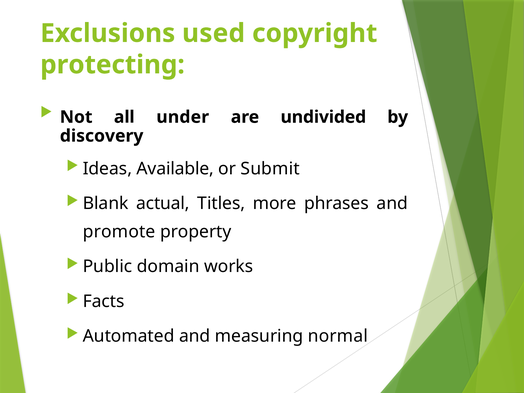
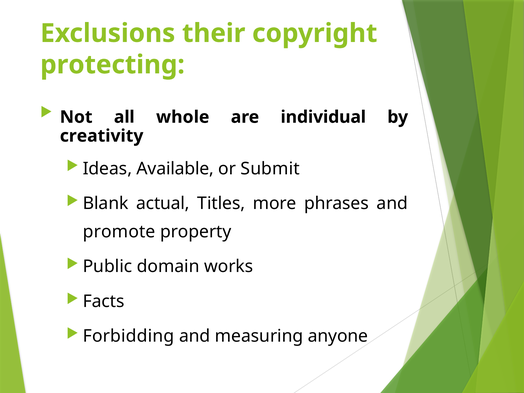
used: used -> their
under: under -> whole
undivided: undivided -> individual
discovery: discovery -> creativity
Automated: Automated -> Forbidding
normal: normal -> anyone
